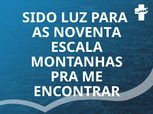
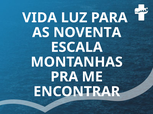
SIDO: SIDO -> VIDA
